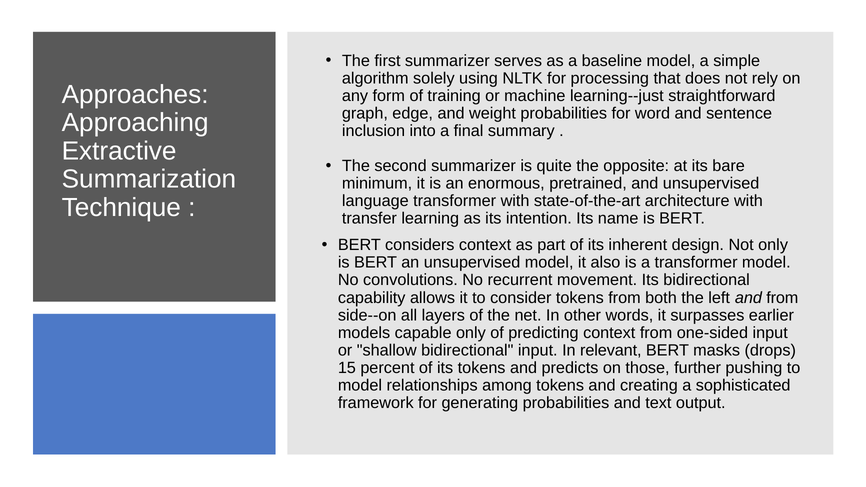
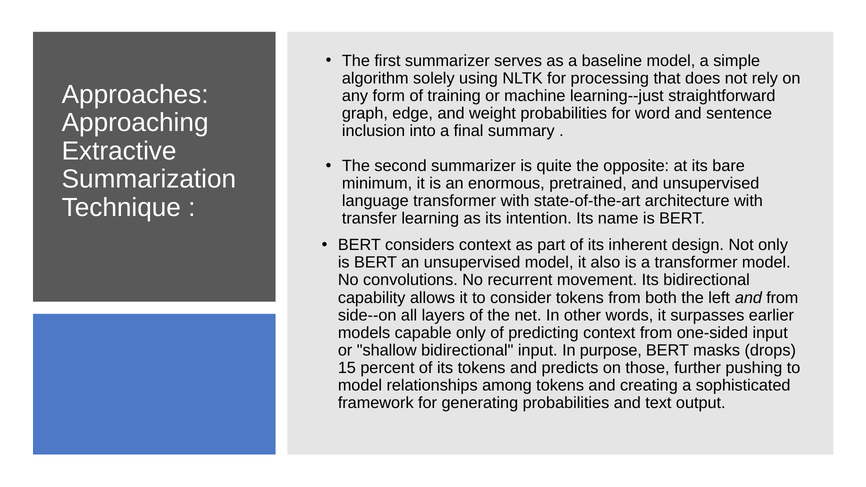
relevant: relevant -> purpose
